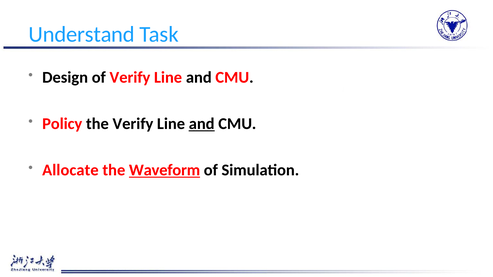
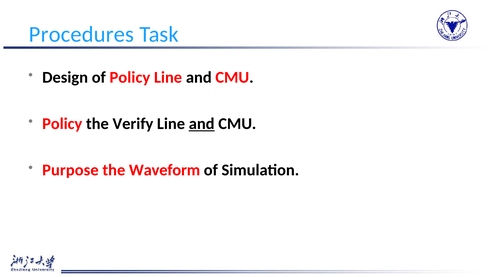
Understand: Understand -> Procedures
of Verify: Verify -> Policy
Allocate: Allocate -> Purpose
Waveform underline: present -> none
